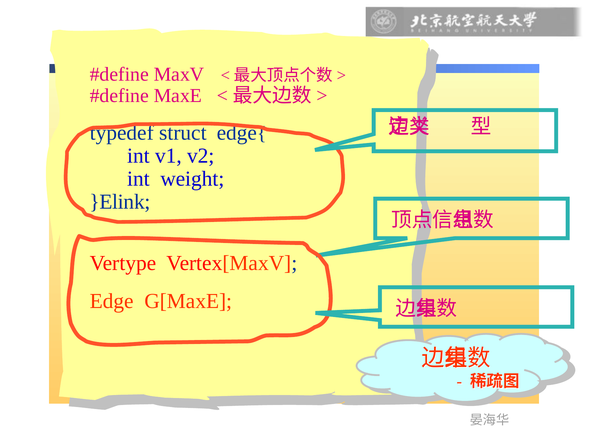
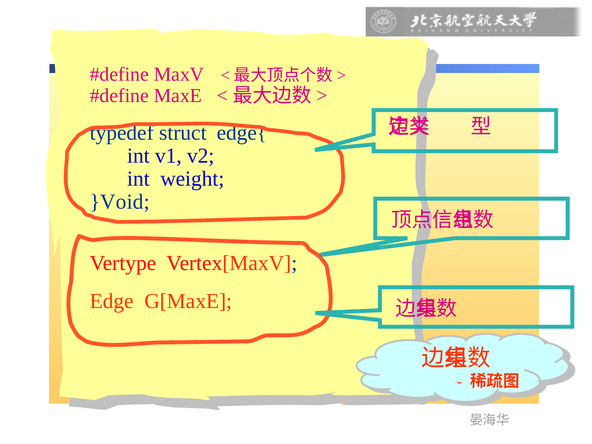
}Elink: }Elink -> }Void
